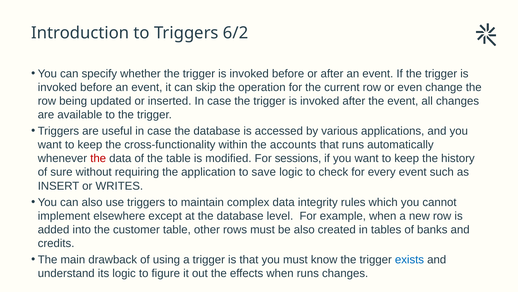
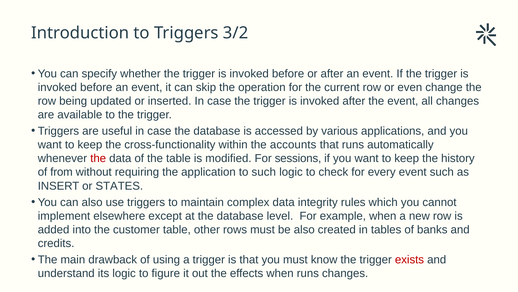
6/2: 6/2 -> 3/2
sure: sure -> from
to save: save -> such
WRITES: WRITES -> STATES
exists colour: blue -> red
